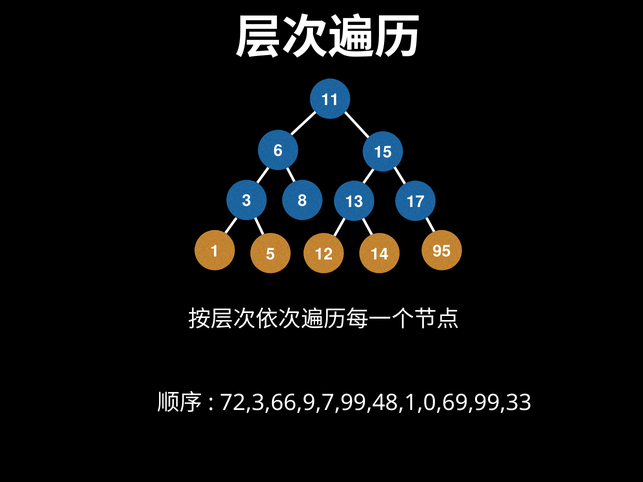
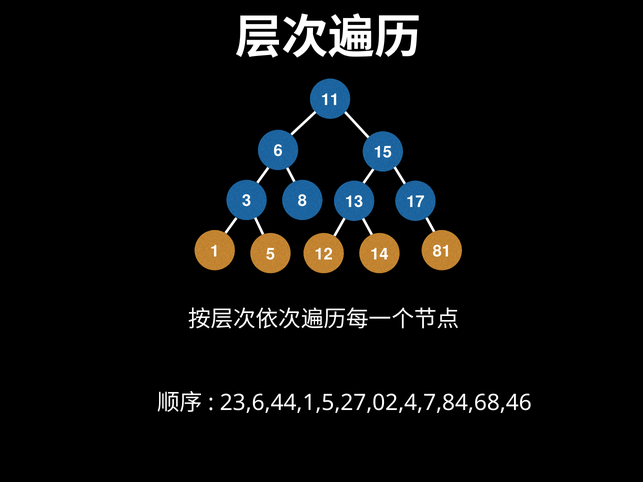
95: 95 -> 81
72,3,66,9,7,99,48,1,0,69,99,33: 72,3,66,9,7,99,48,1,0,69,99,33 -> 23,6,44,1,5,27,02,4,7,84,68,46
